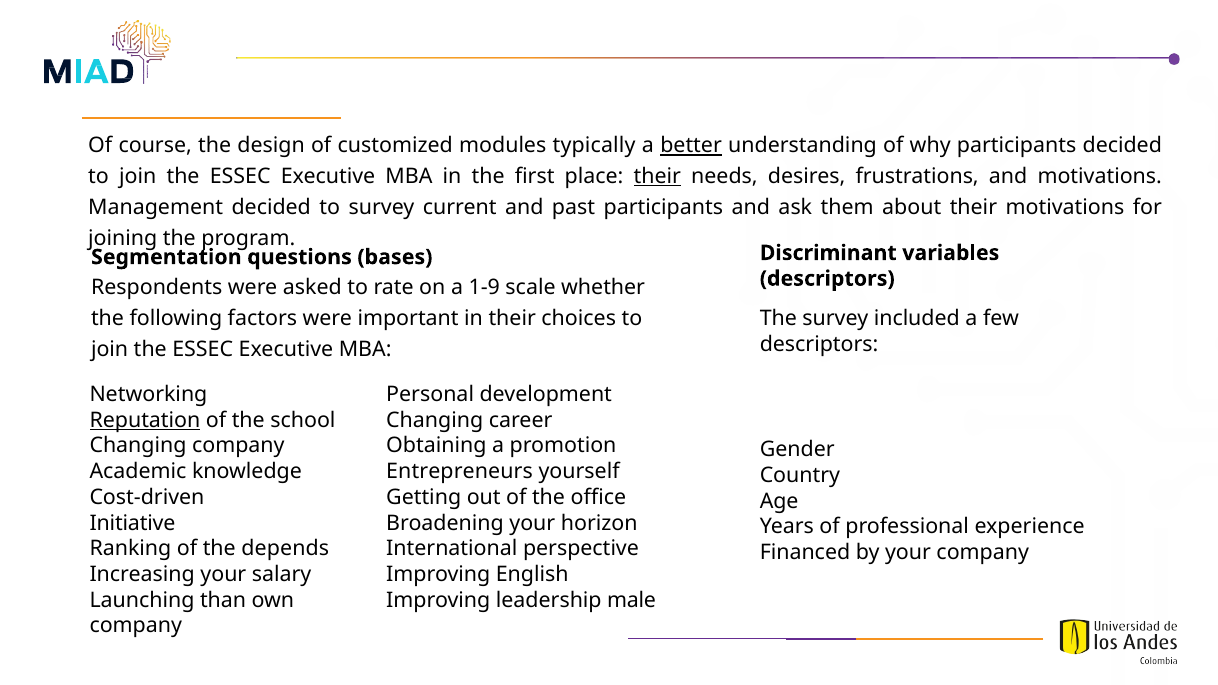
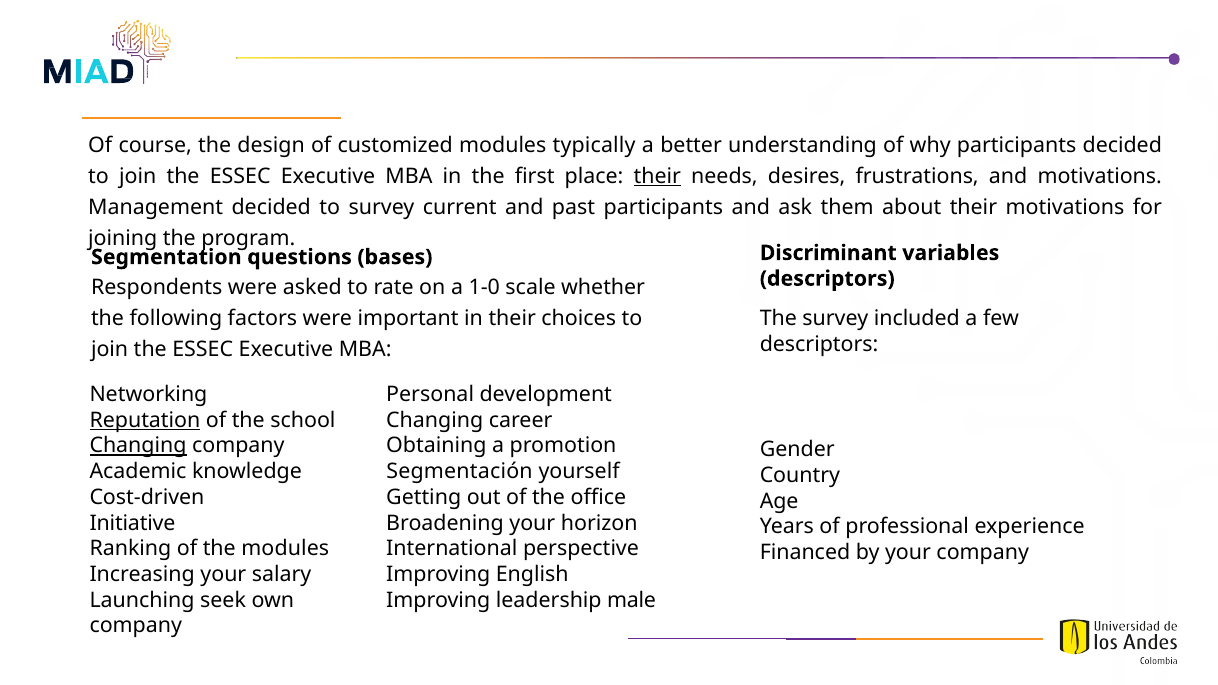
better underline: present -> none
1-9: 1-9 -> 1-0
Changing at (138, 446) underline: none -> present
Entrepreneurs: Entrepreneurs -> Segmentación
the depends: depends -> modules
than: than -> seek
